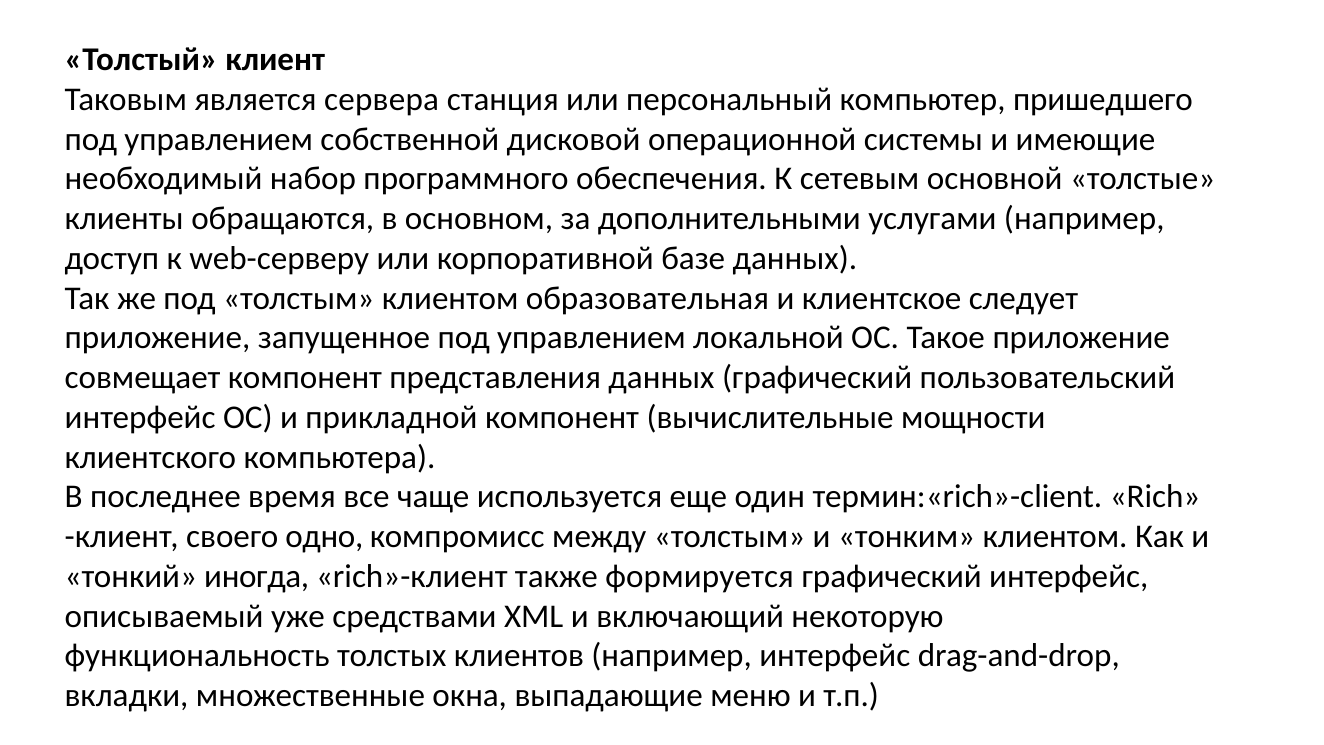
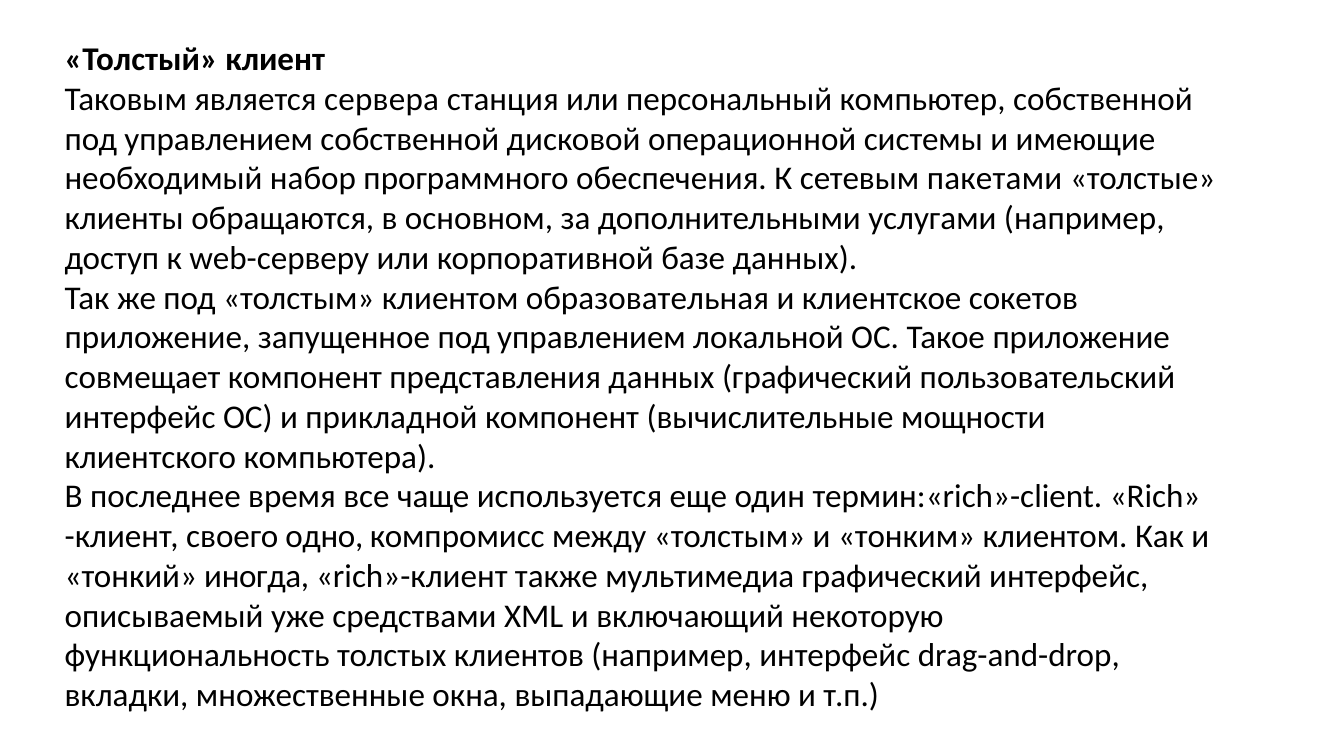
компьютер пришедшего: пришедшего -> собственной
основной: основной -> пакетами
следует: следует -> сокетов
формируется: формируется -> мультимедиа
